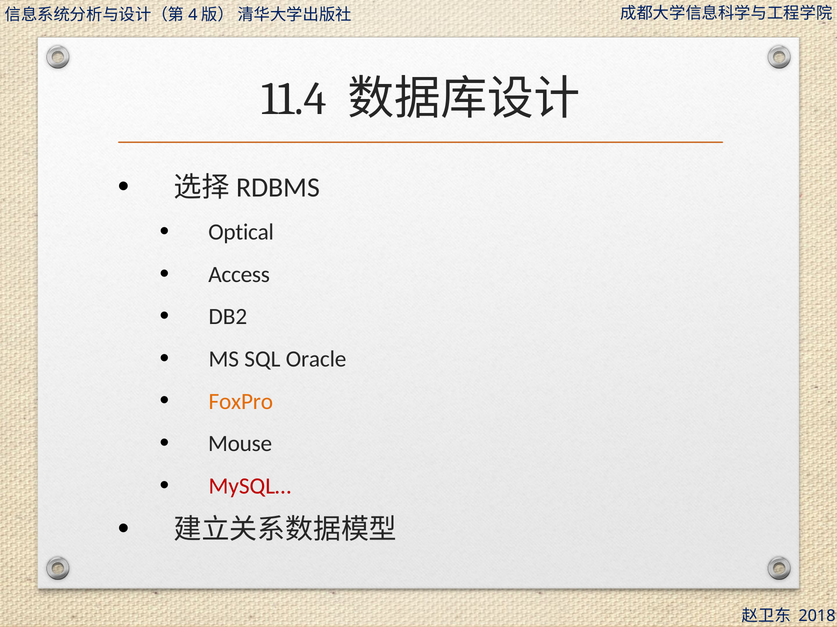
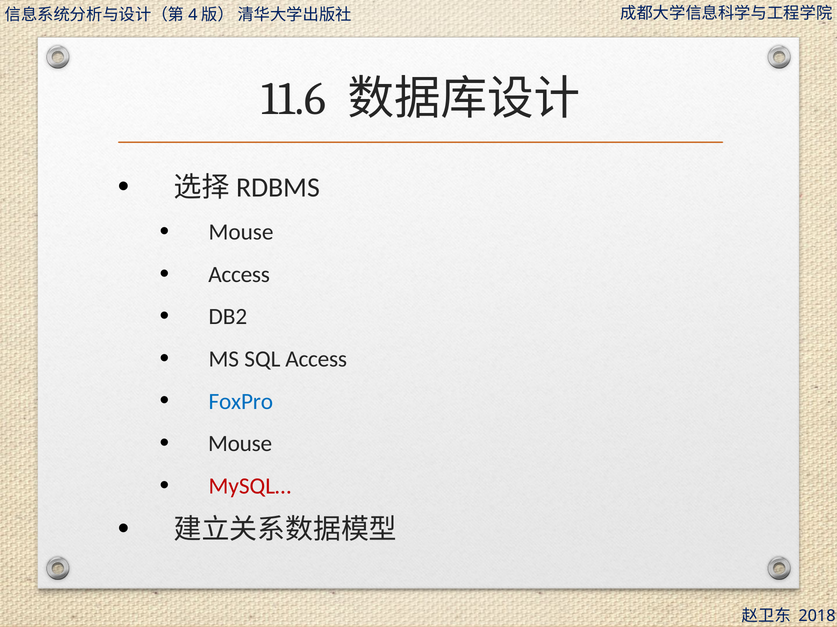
11.4: 11.4 -> 11.6
Optical at (241, 232): Optical -> Mouse
SQL Oracle: Oracle -> Access
FoxPro colour: orange -> blue
